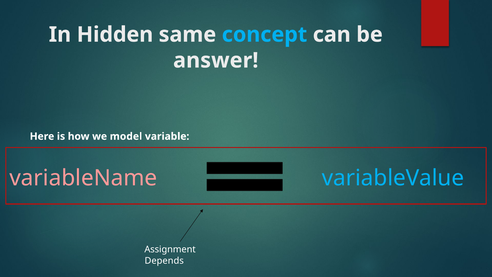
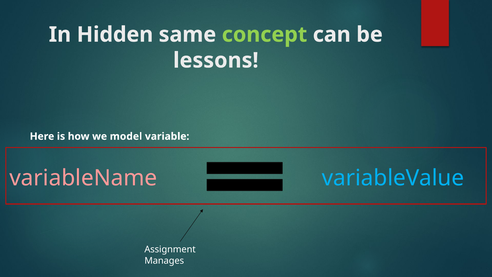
concept colour: light blue -> light green
answer: answer -> lessons
Depends: Depends -> Manages
